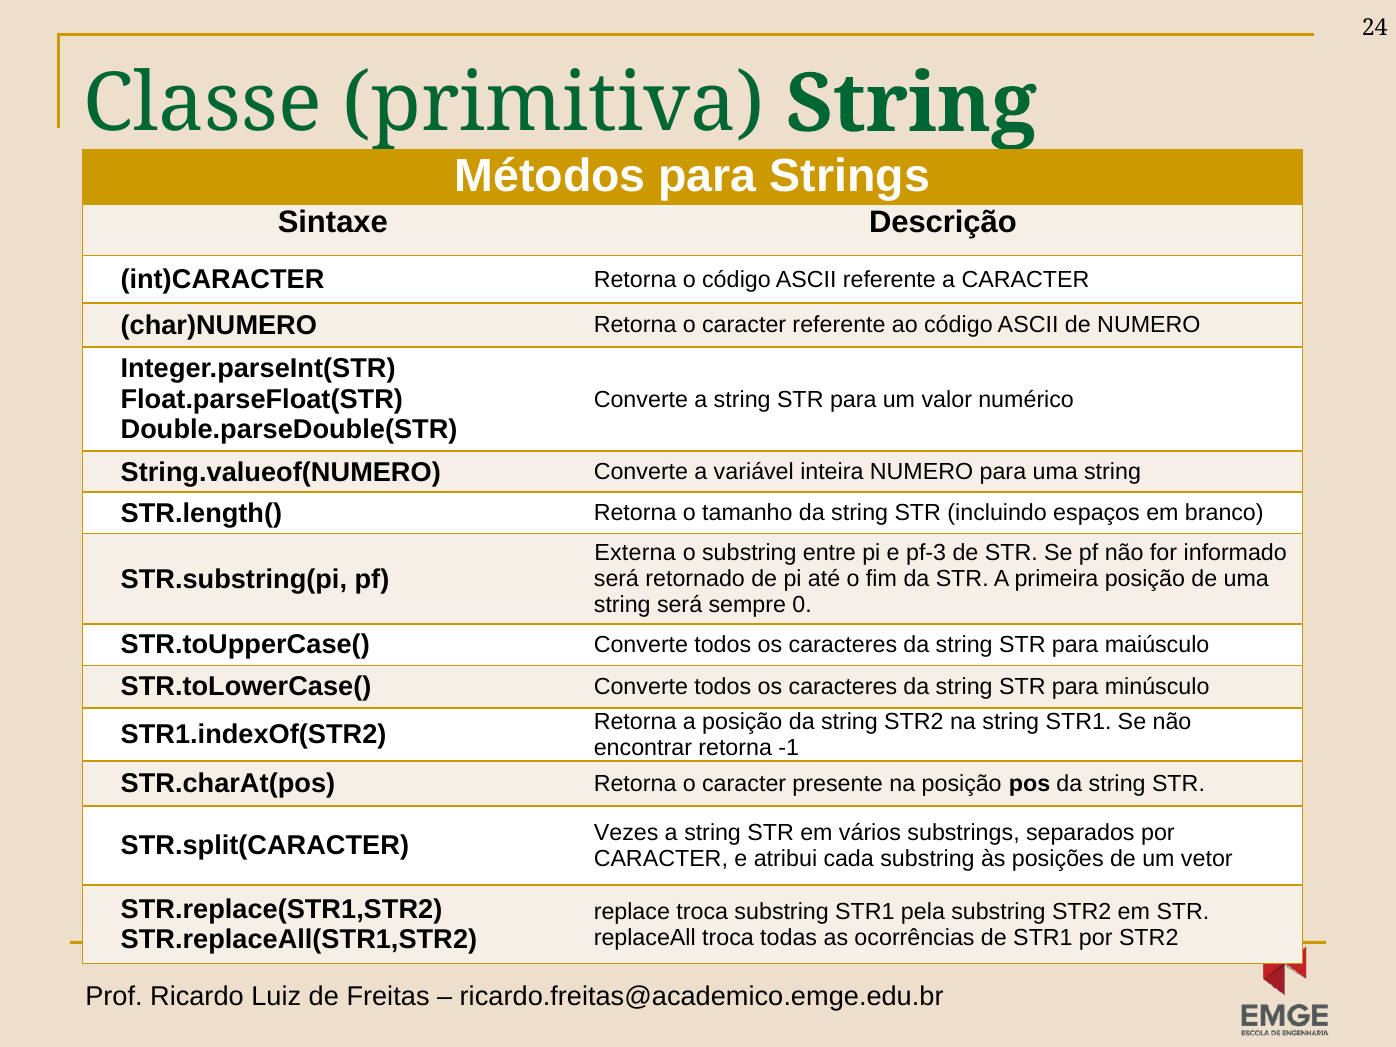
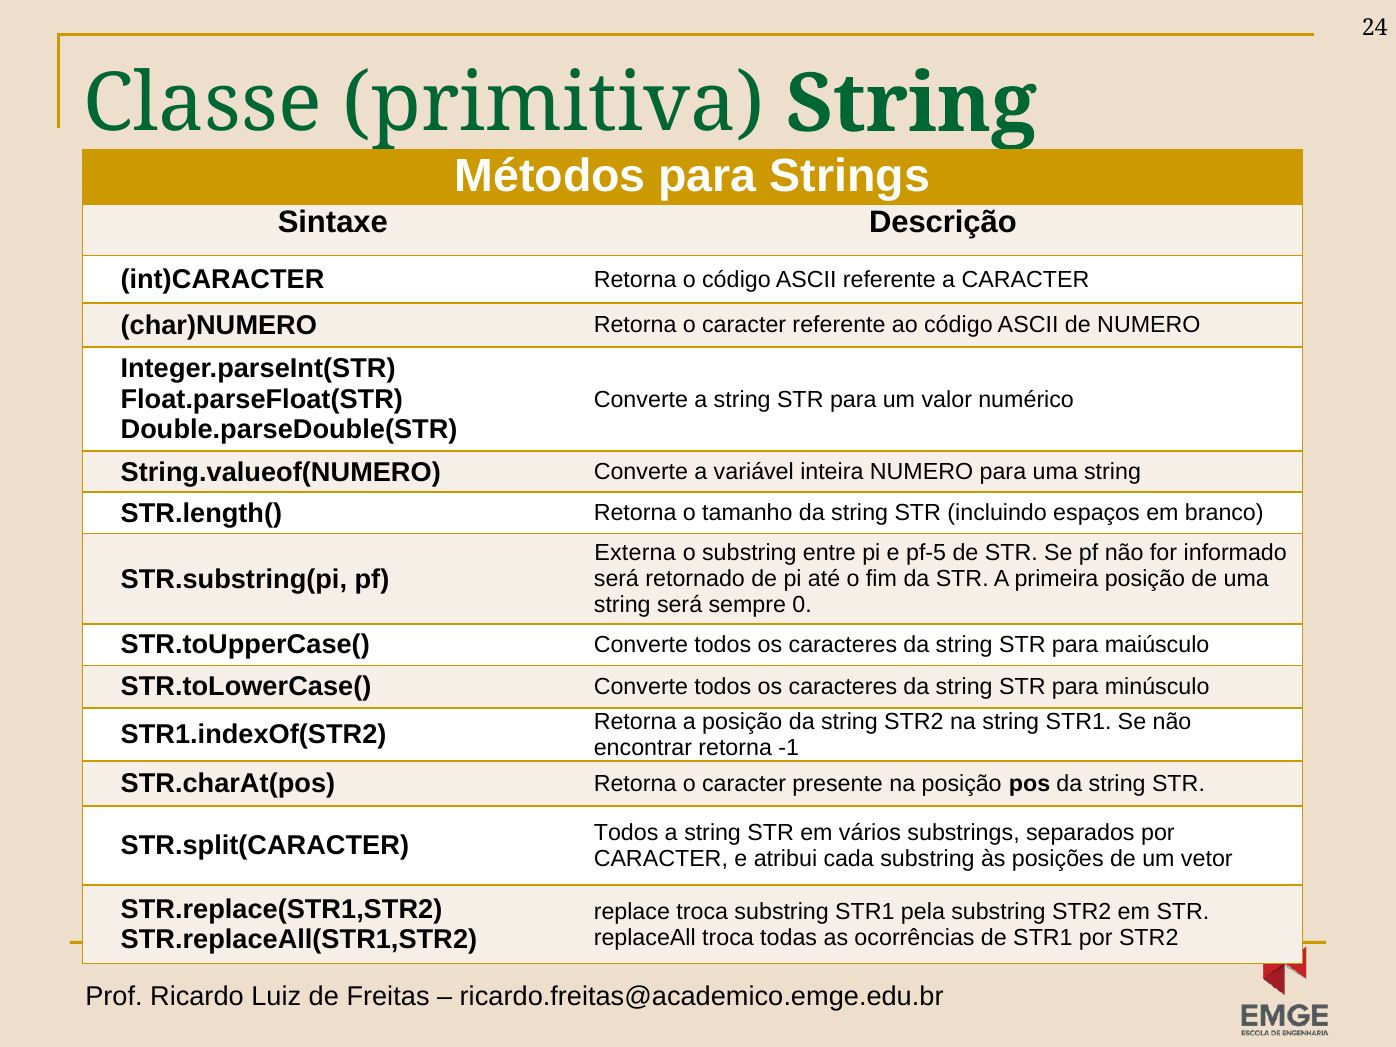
pf-3: pf-3 -> pf-5
STR.split(CARACTER Vezes: Vezes -> Todos
